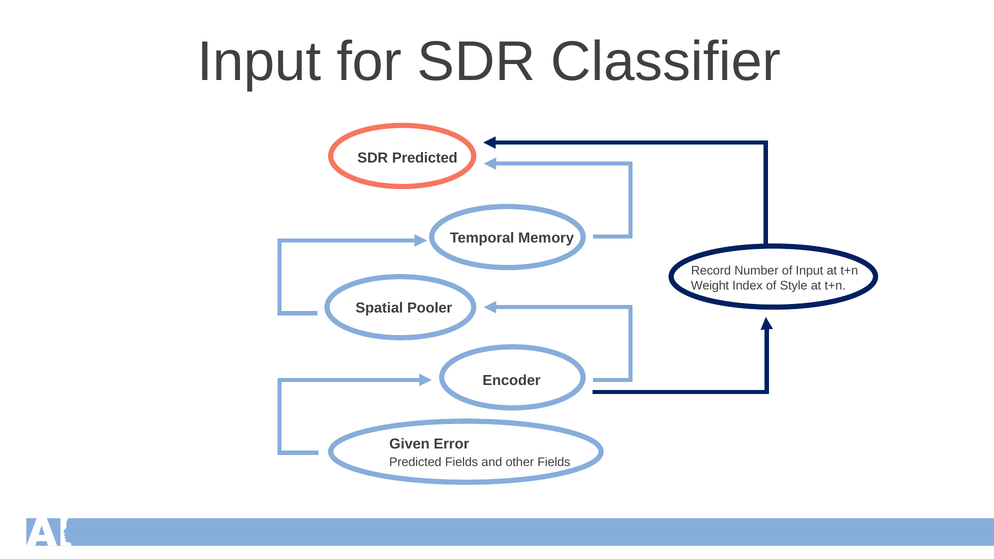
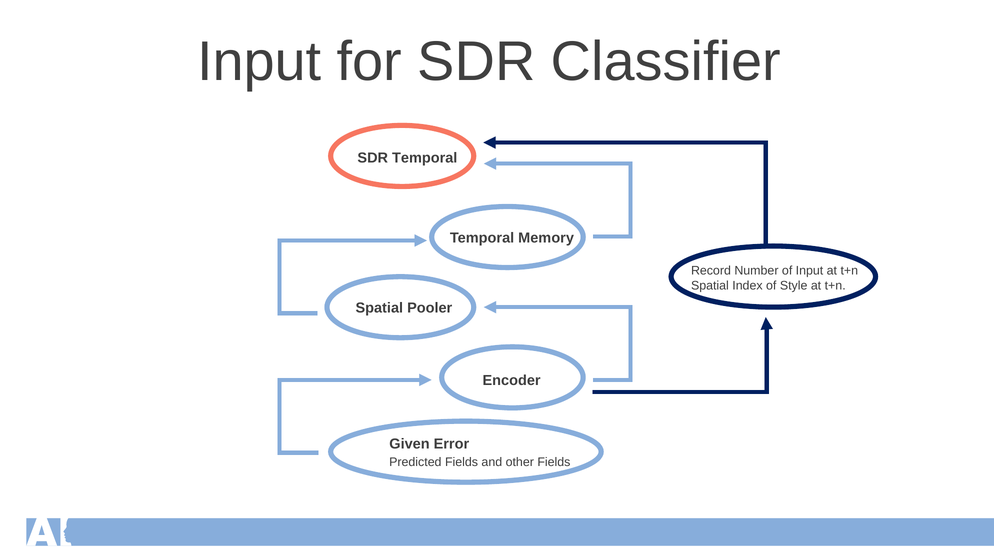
SDR Predicted: Predicted -> Temporal
Weight at (710, 286): Weight -> Spatial
